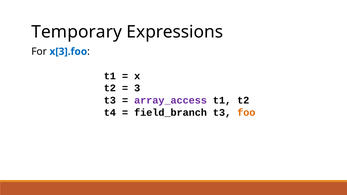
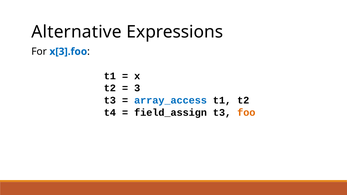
Temporary: Temporary -> Alternative
array_access colour: purple -> blue
field_branch: field_branch -> field_assign
